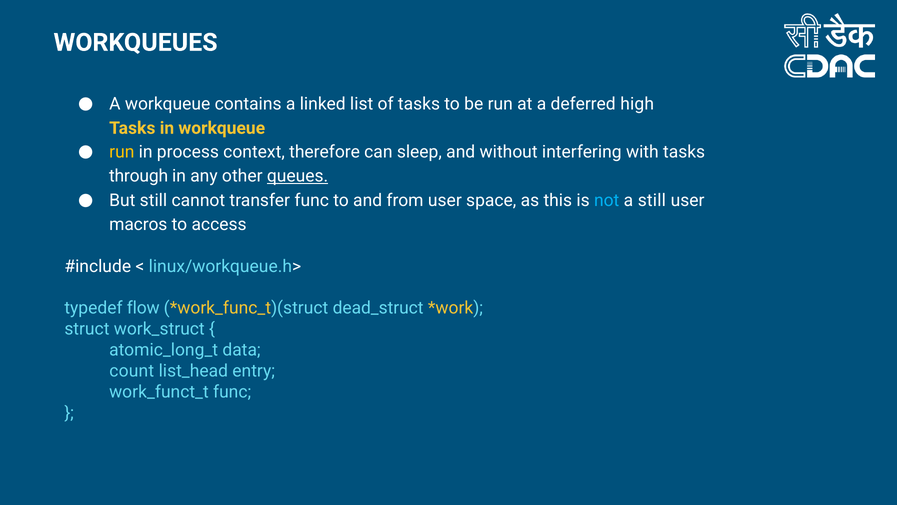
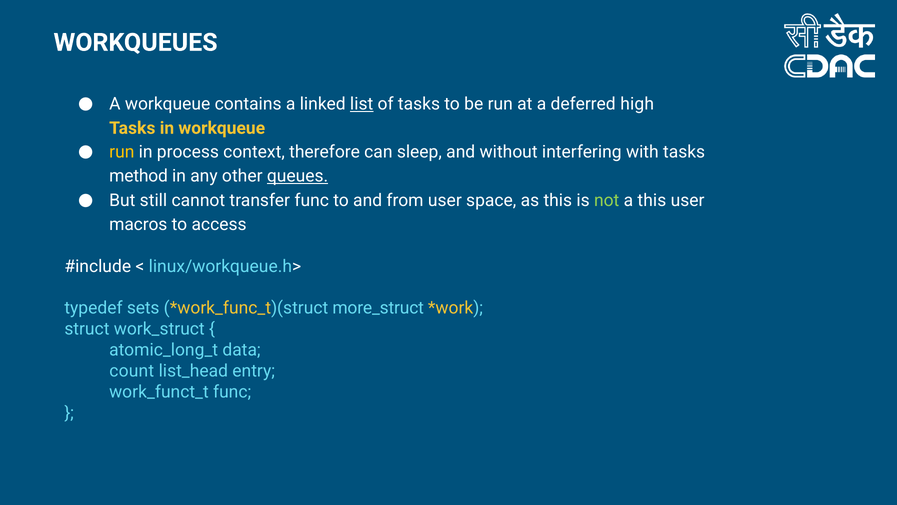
list underline: none -> present
through: through -> method
not colour: light blue -> light green
a still: still -> this
flow: flow -> sets
dead_struct: dead_struct -> more_struct
